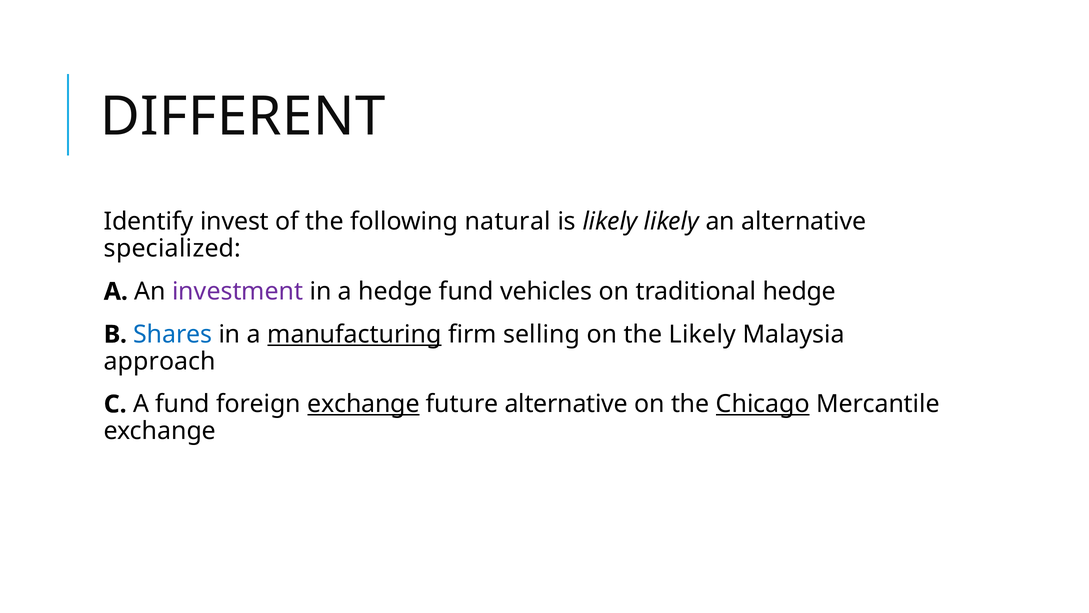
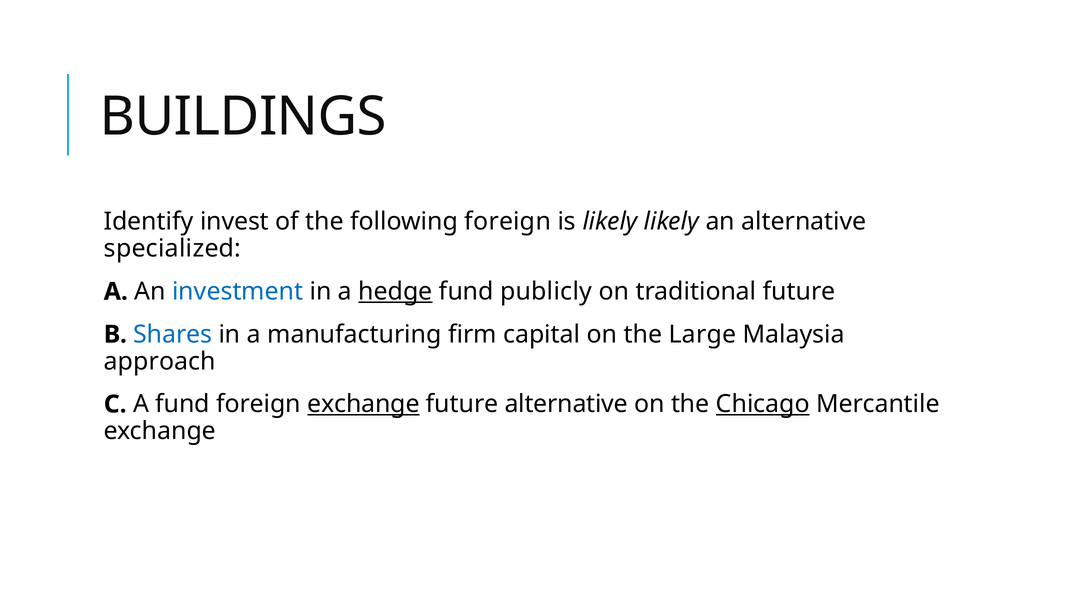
DIFFERENT: DIFFERENT -> BUILDINGS
following natural: natural -> foreign
investment colour: purple -> blue
hedge at (395, 291) underline: none -> present
vehicles: vehicles -> publicly
traditional hedge: hedge -> future
manufacturing underline: present -> none
selling: selling -> capital
the Likely: Likely -> Large
